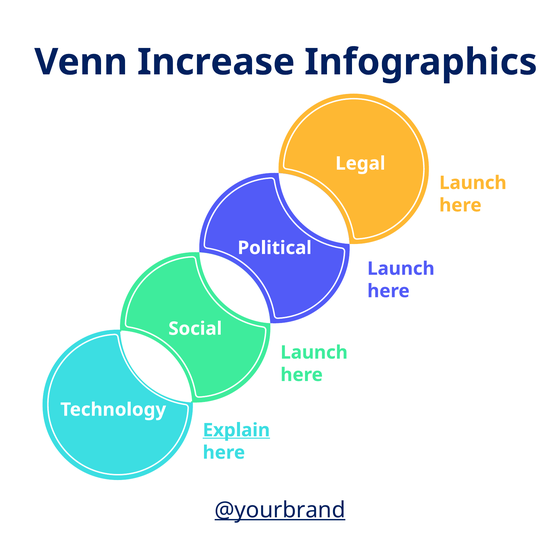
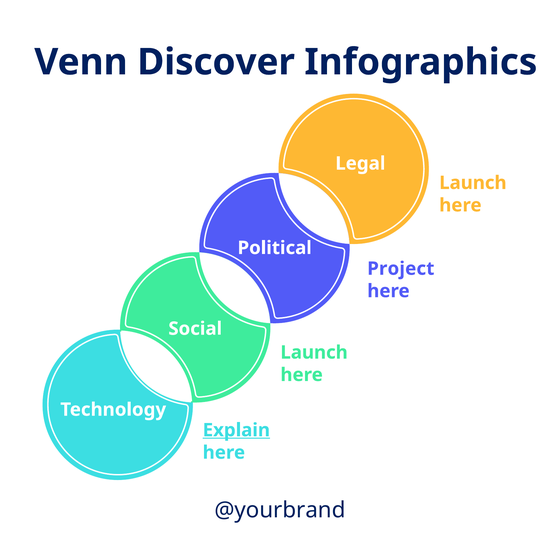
Increase: Increase -> Discover
Launch at (401, 269): Launch -> Project
@yourbrand underline: present -> none
